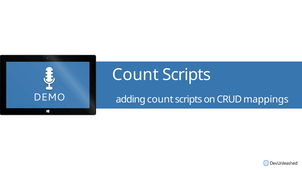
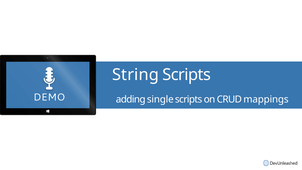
Count at (135, 75): Count -> String
adding count: count -> single
